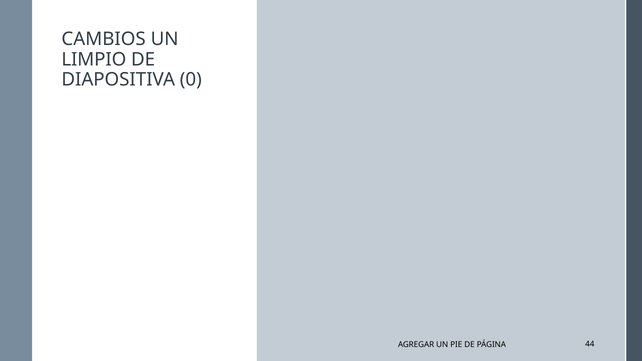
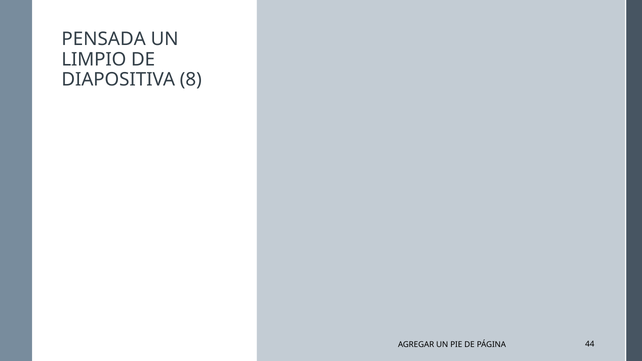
CAMBIOS: CAMBIOS -> PENSADA
0: 0 -> 8
